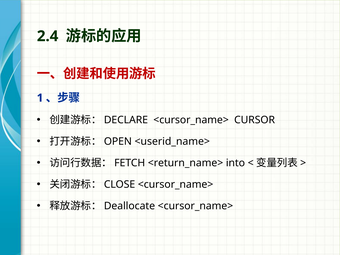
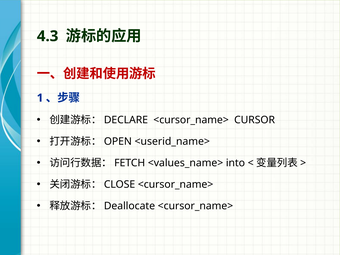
2.4: 2.4 -> 4.3
<return_name>: <return_name> -> <values_name>
